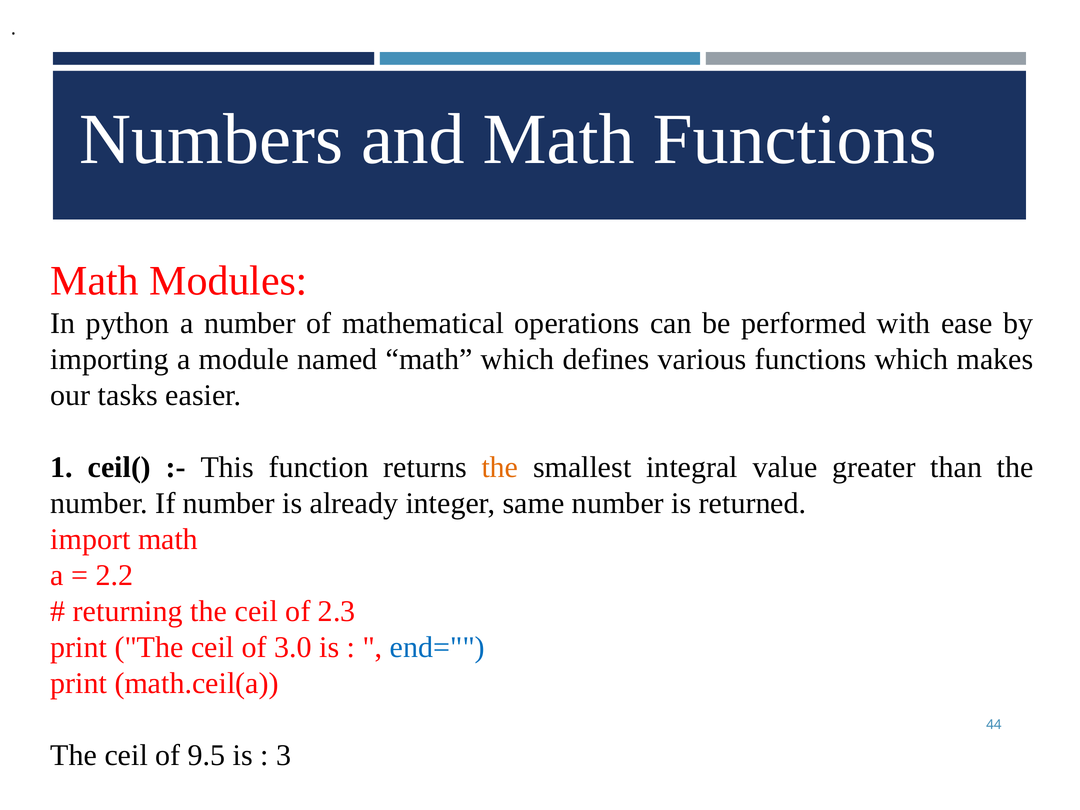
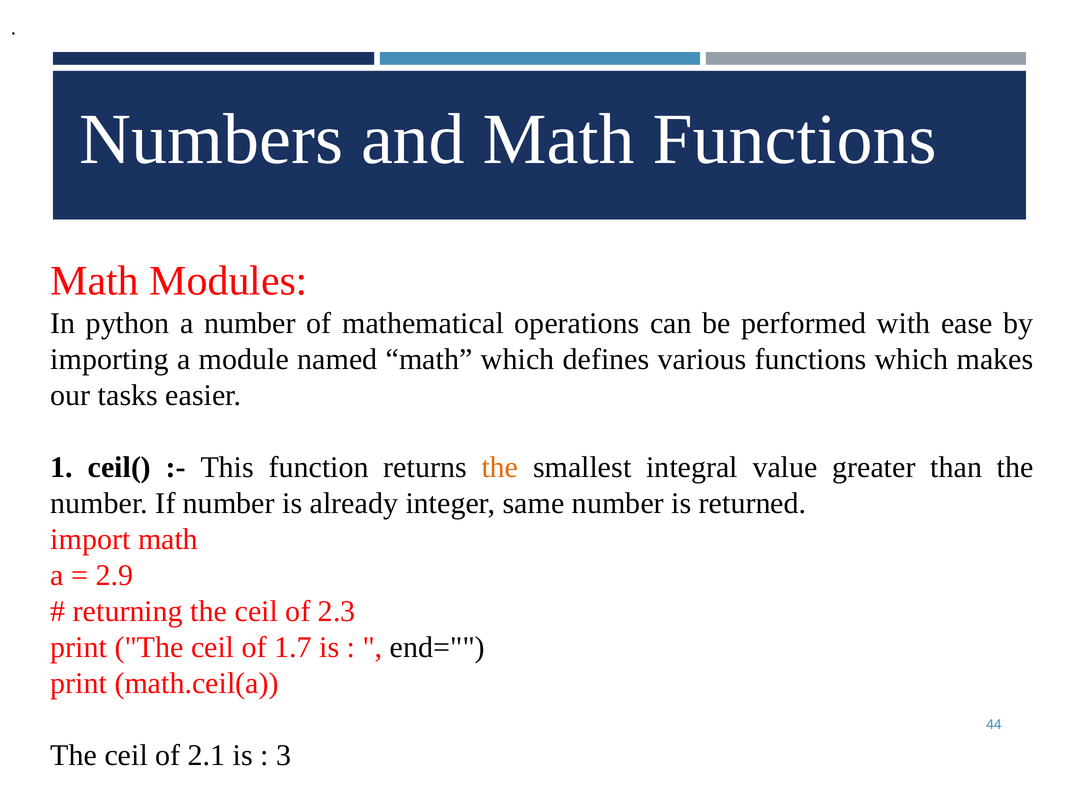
2.2: 2.2 -> 2.9
3.0: 3.0 -> 1.7
end= colour: blue -> black
9.5: 9.5 -> 2.1
